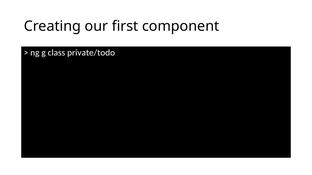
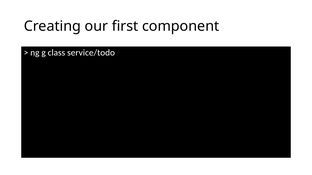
private/todo: private/todo -> service/todo
